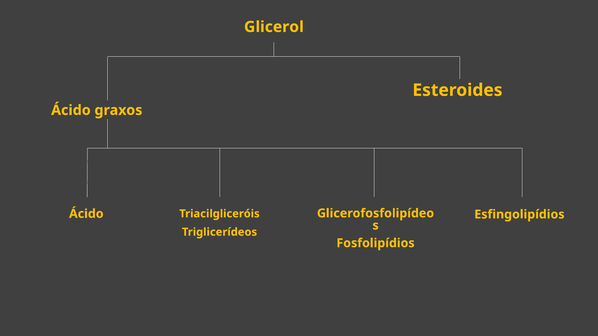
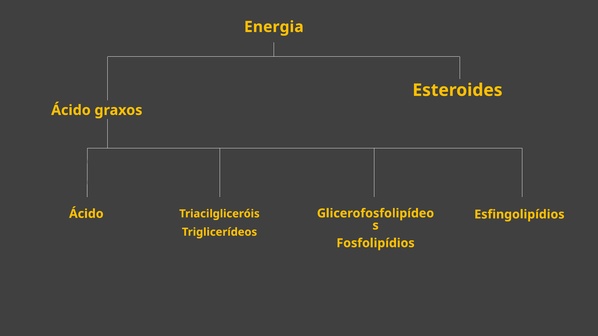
Glicerol: Glicerol -> Energia
